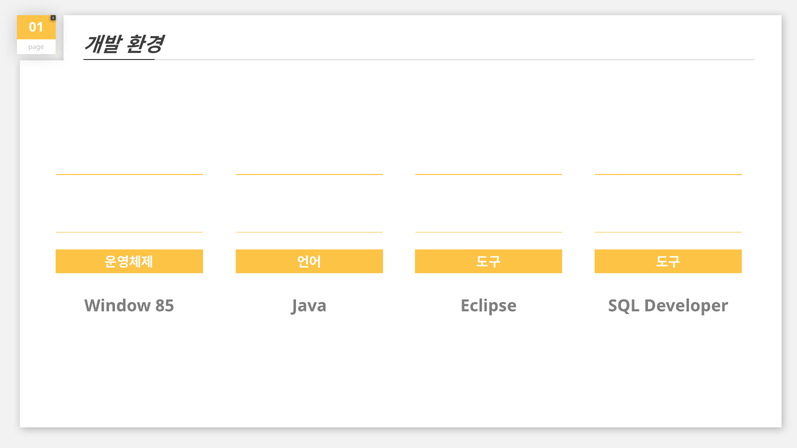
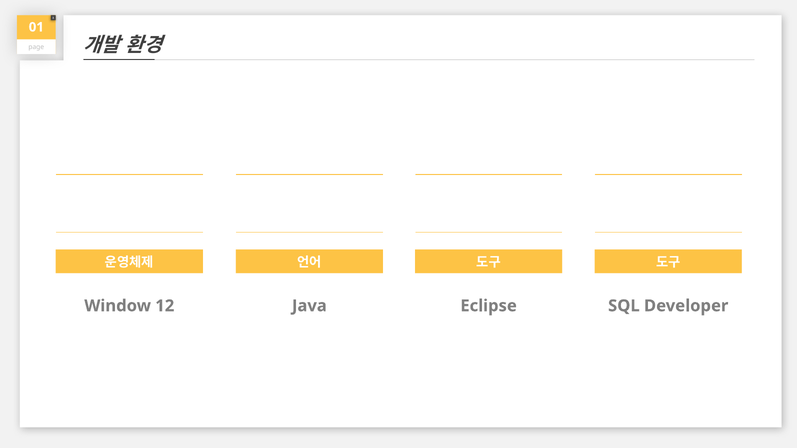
85: 85 -> 12
